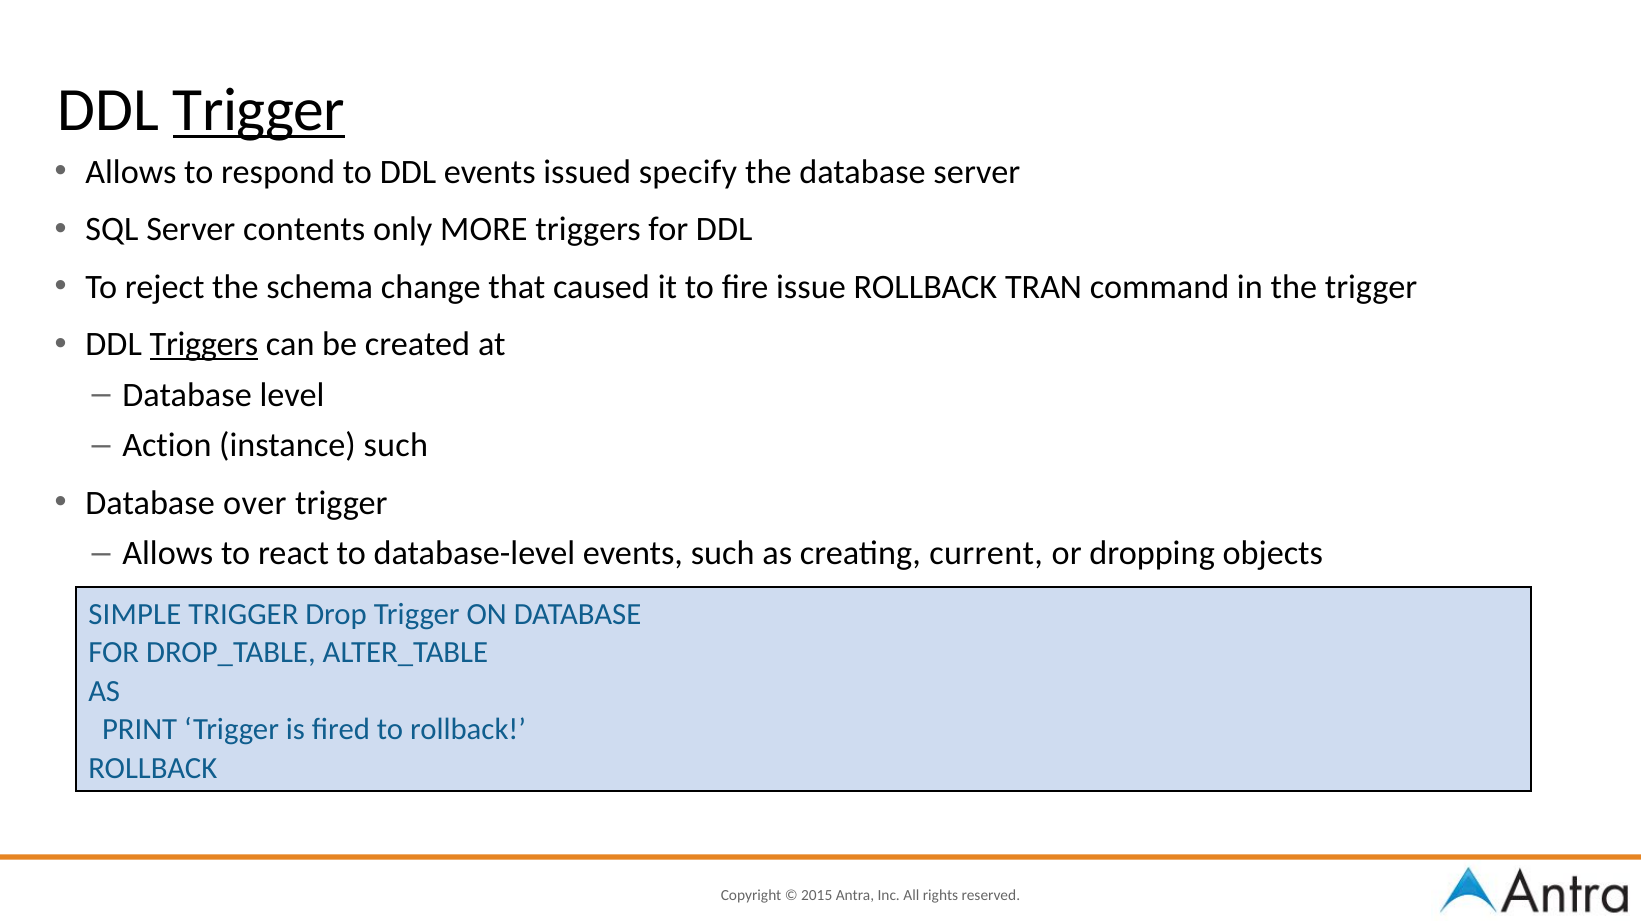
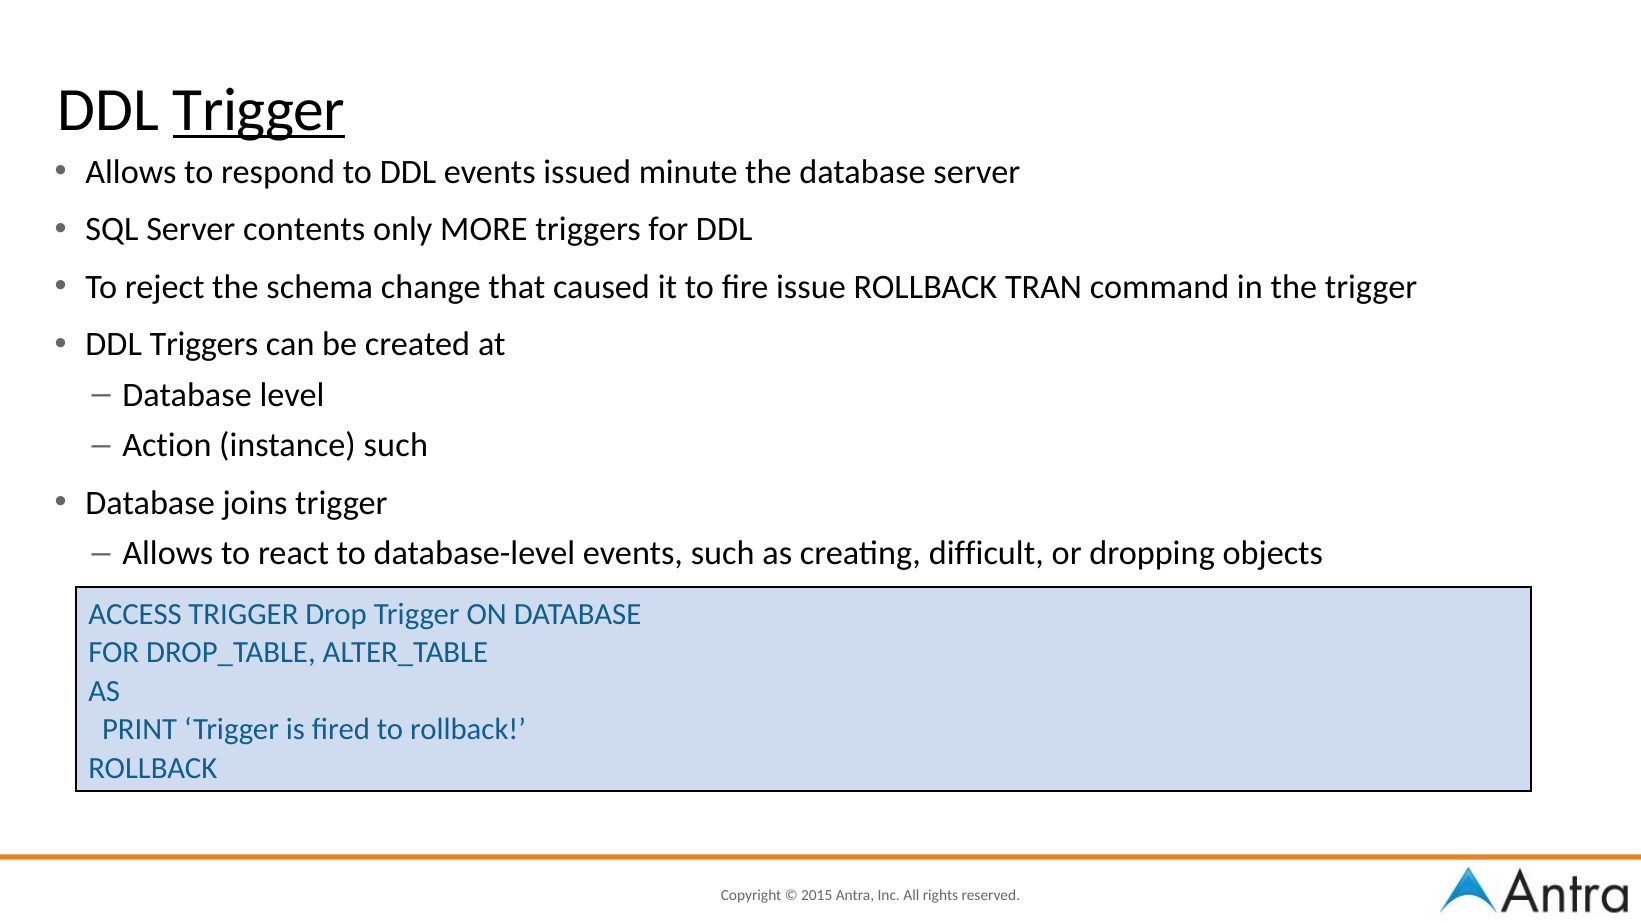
specify: specify -> minute
Triggers at (204, 344) underline: present -> none
over: over -> joins
current: current -> difficult
SIMPLE: SIMPLE -> ACCESS
